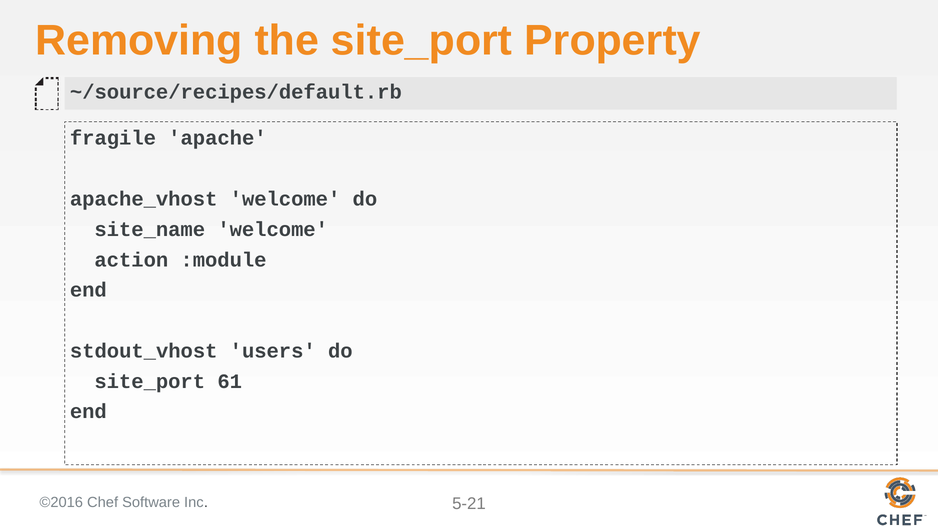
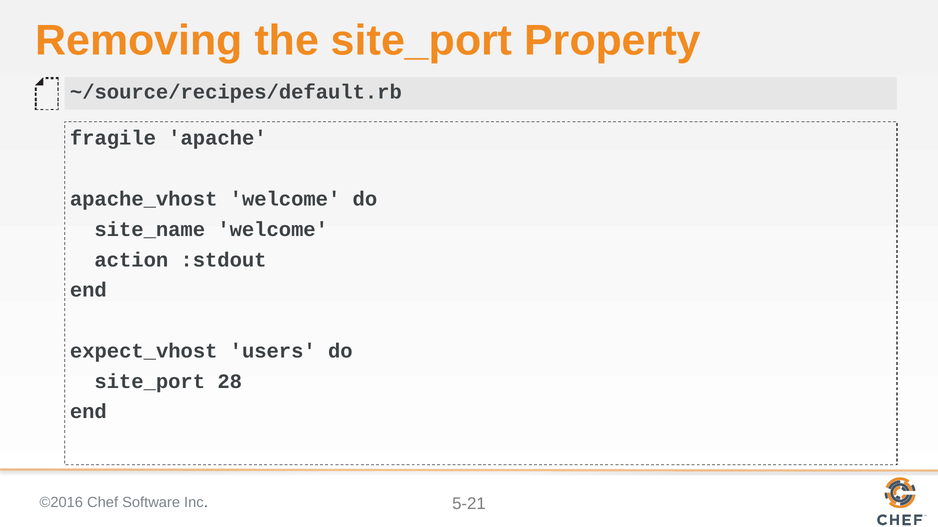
:module: :module -> :stdout
stdout_vhost: stdout_vhost -> expect_vhost
61: 61 -> 28
